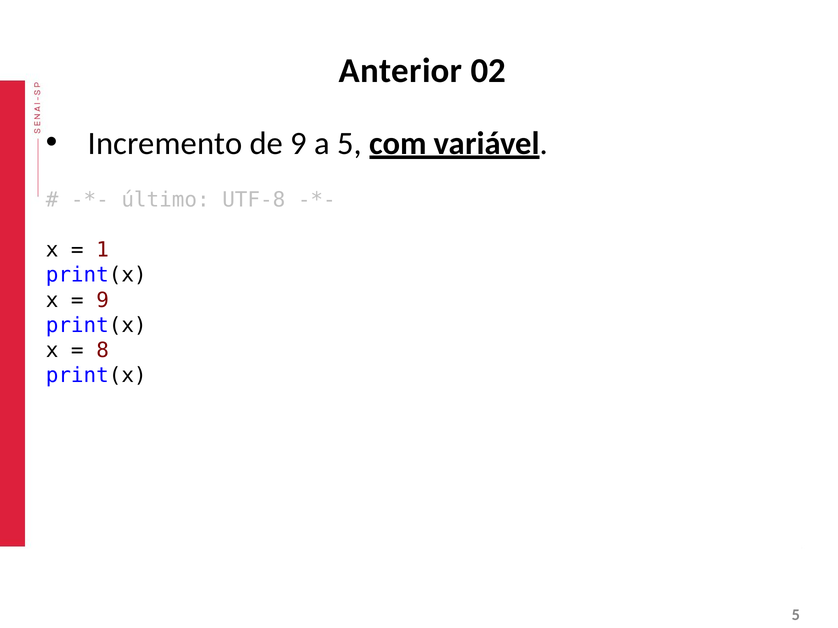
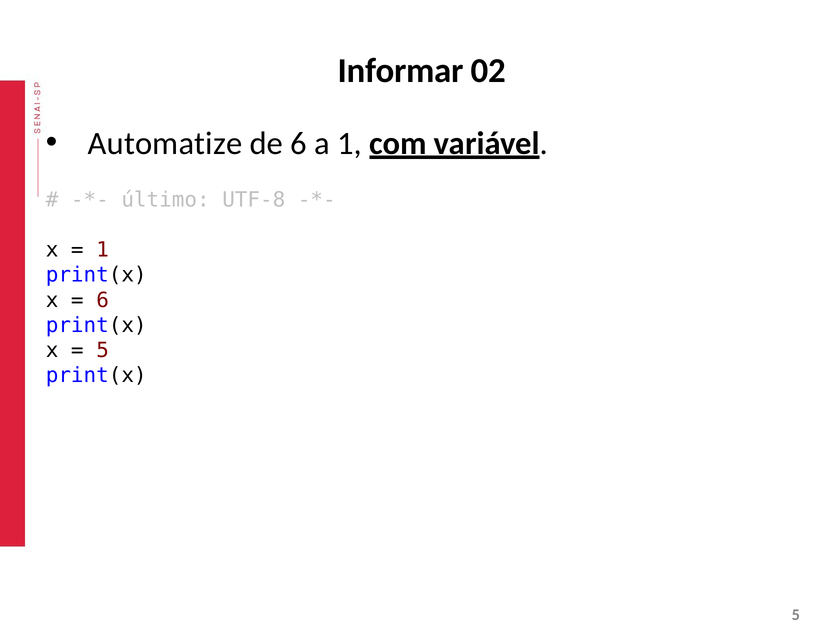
Anterior: Anterior -> Informar
Incremento: Incremento -> Automatize
de 9: 9 -> 6
a 5: 5 -> 1
9 at (103, 300): 9 -> 6
8 at (103, 351): 8 -> 5
